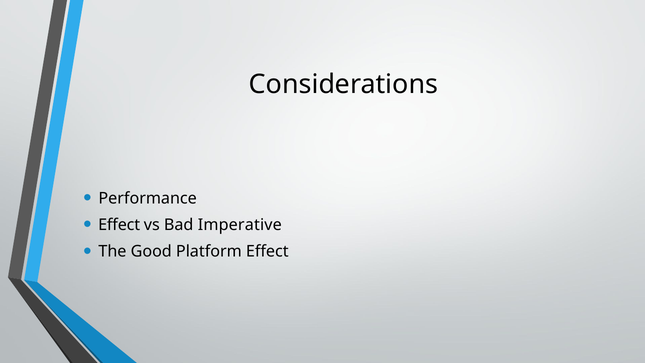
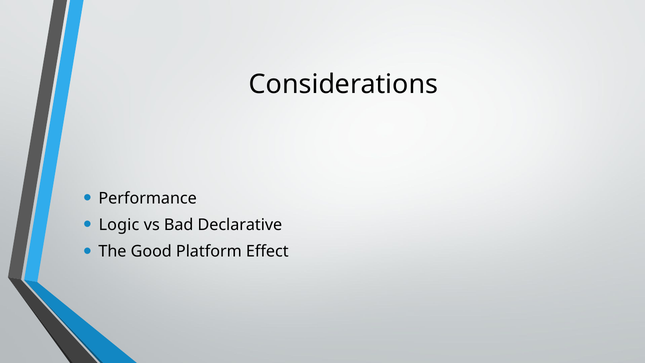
Effect at (119, 225): Effect -> Logic
Imperative: Imperative -> Declarative
